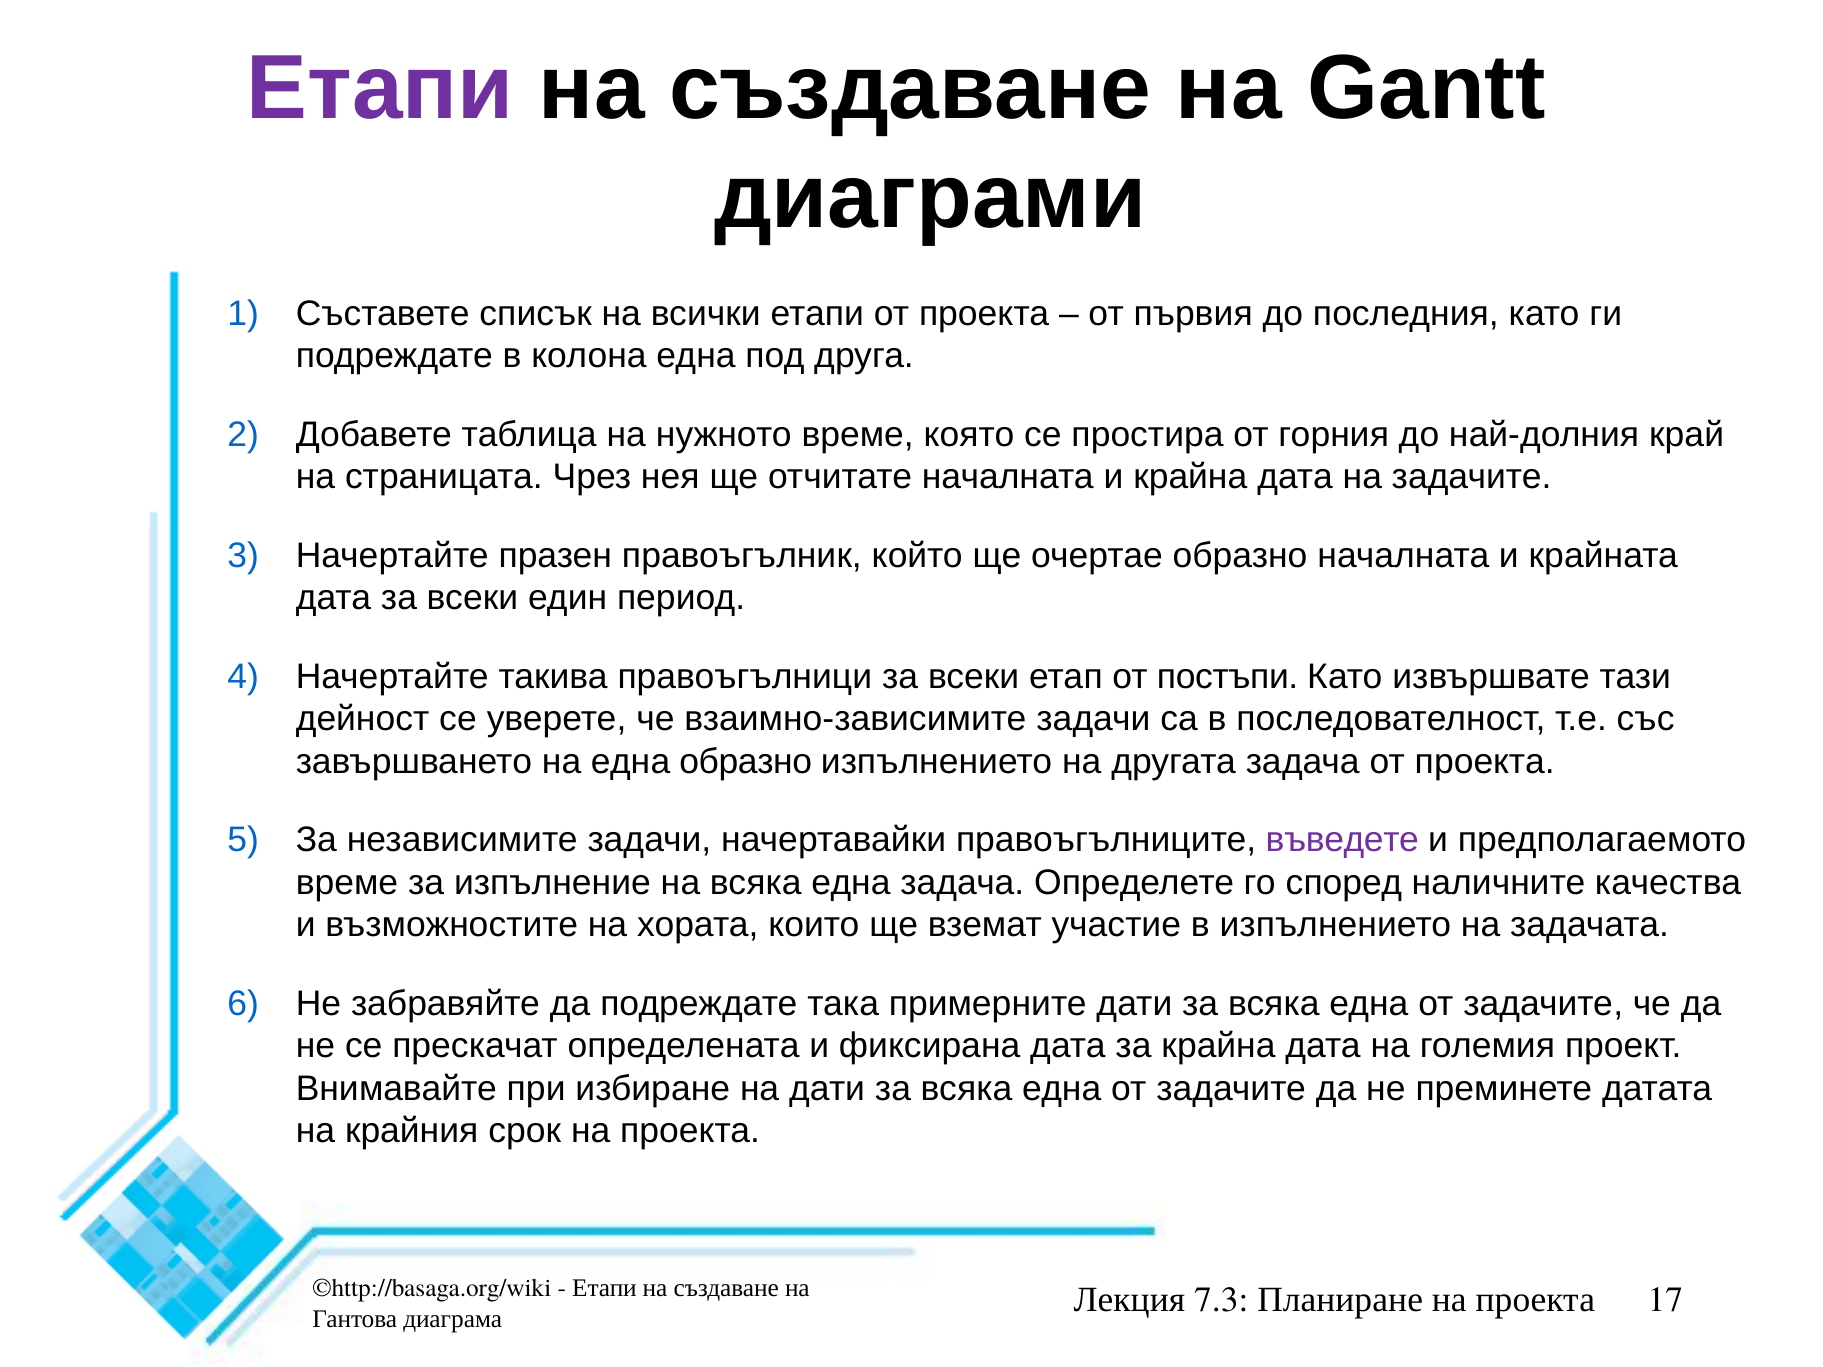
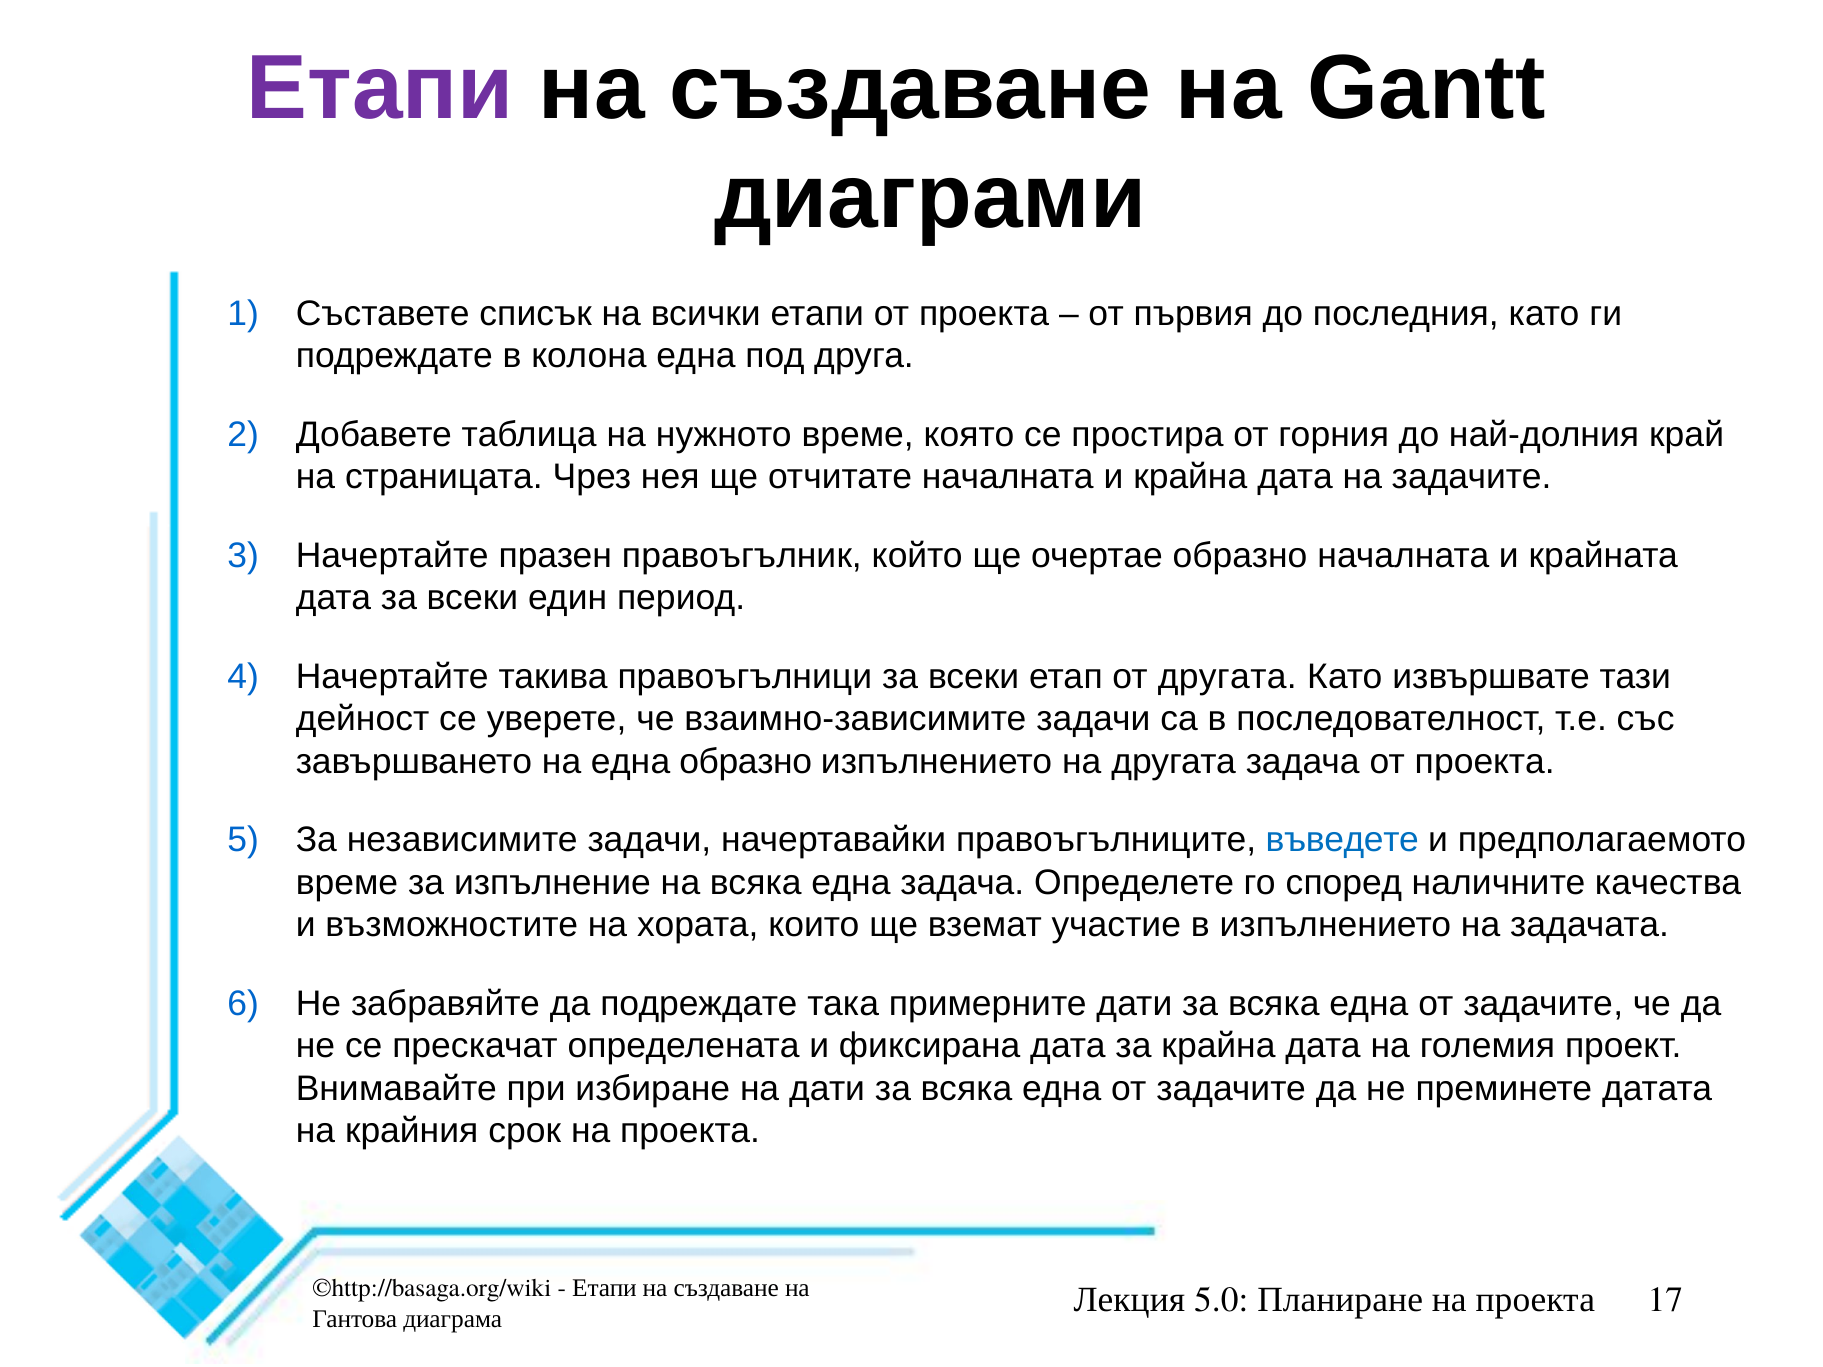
от постъпи: постъпи -> другата
въведете colour: purple -> blue
7.3: 7.3 -> 5.0
